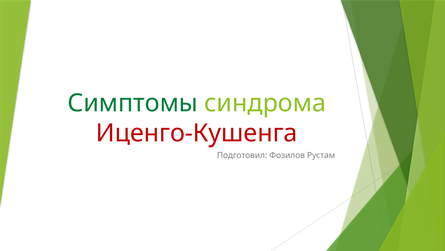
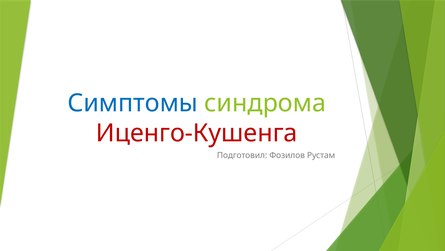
Симптомы colour: green -> blue
